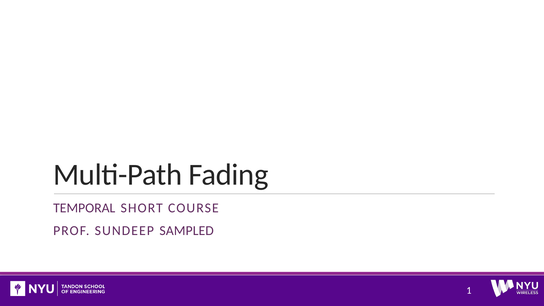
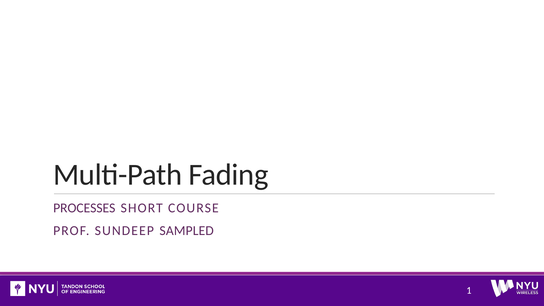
TEMPORAL: TEMPORAL -> PROCESSES
